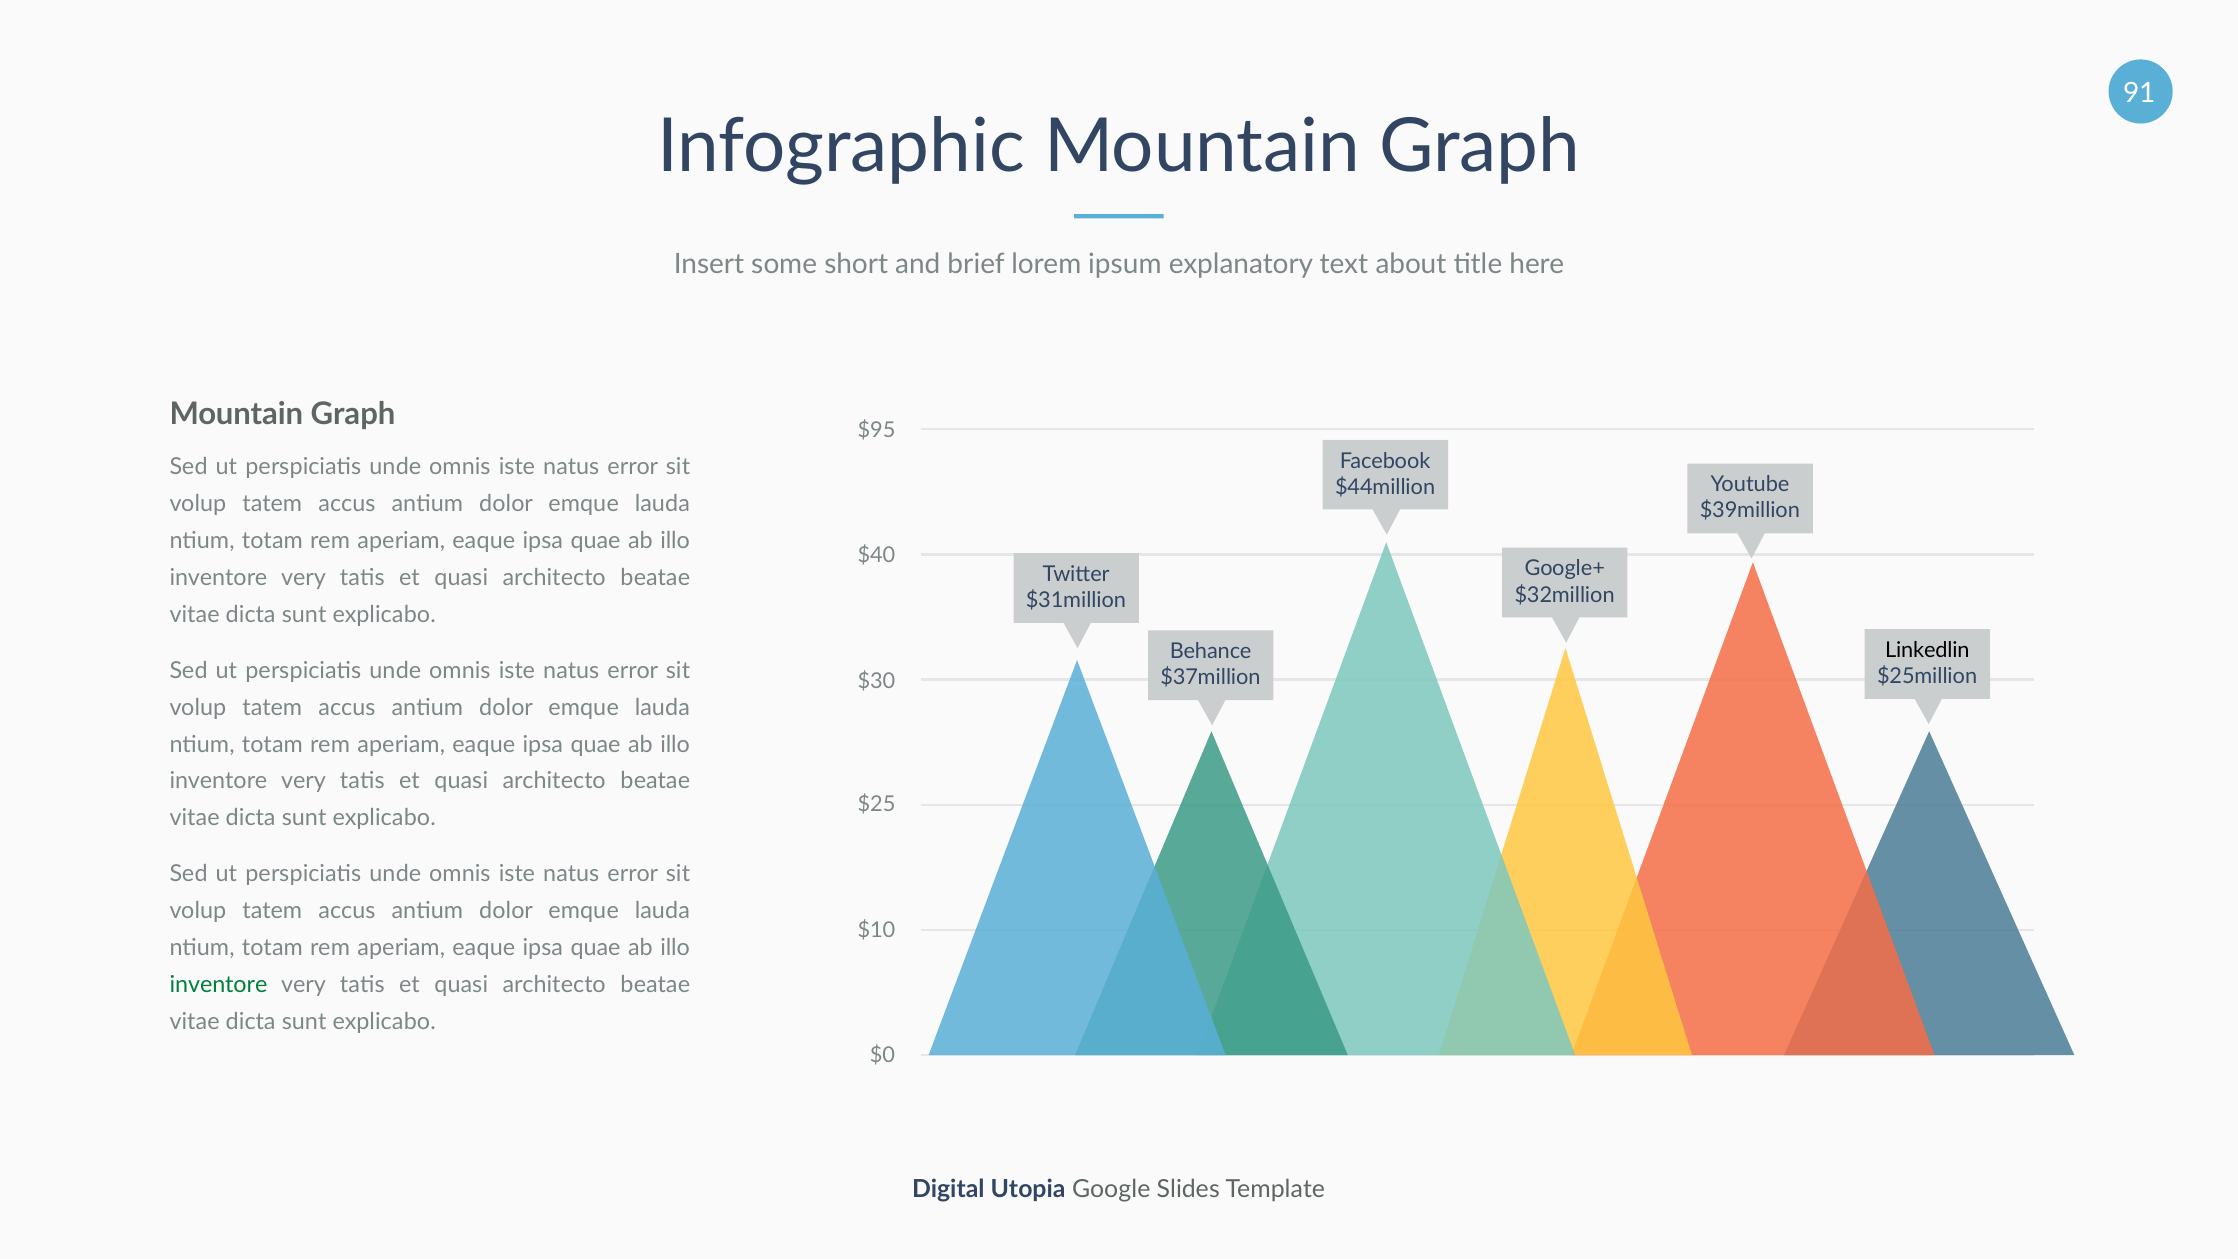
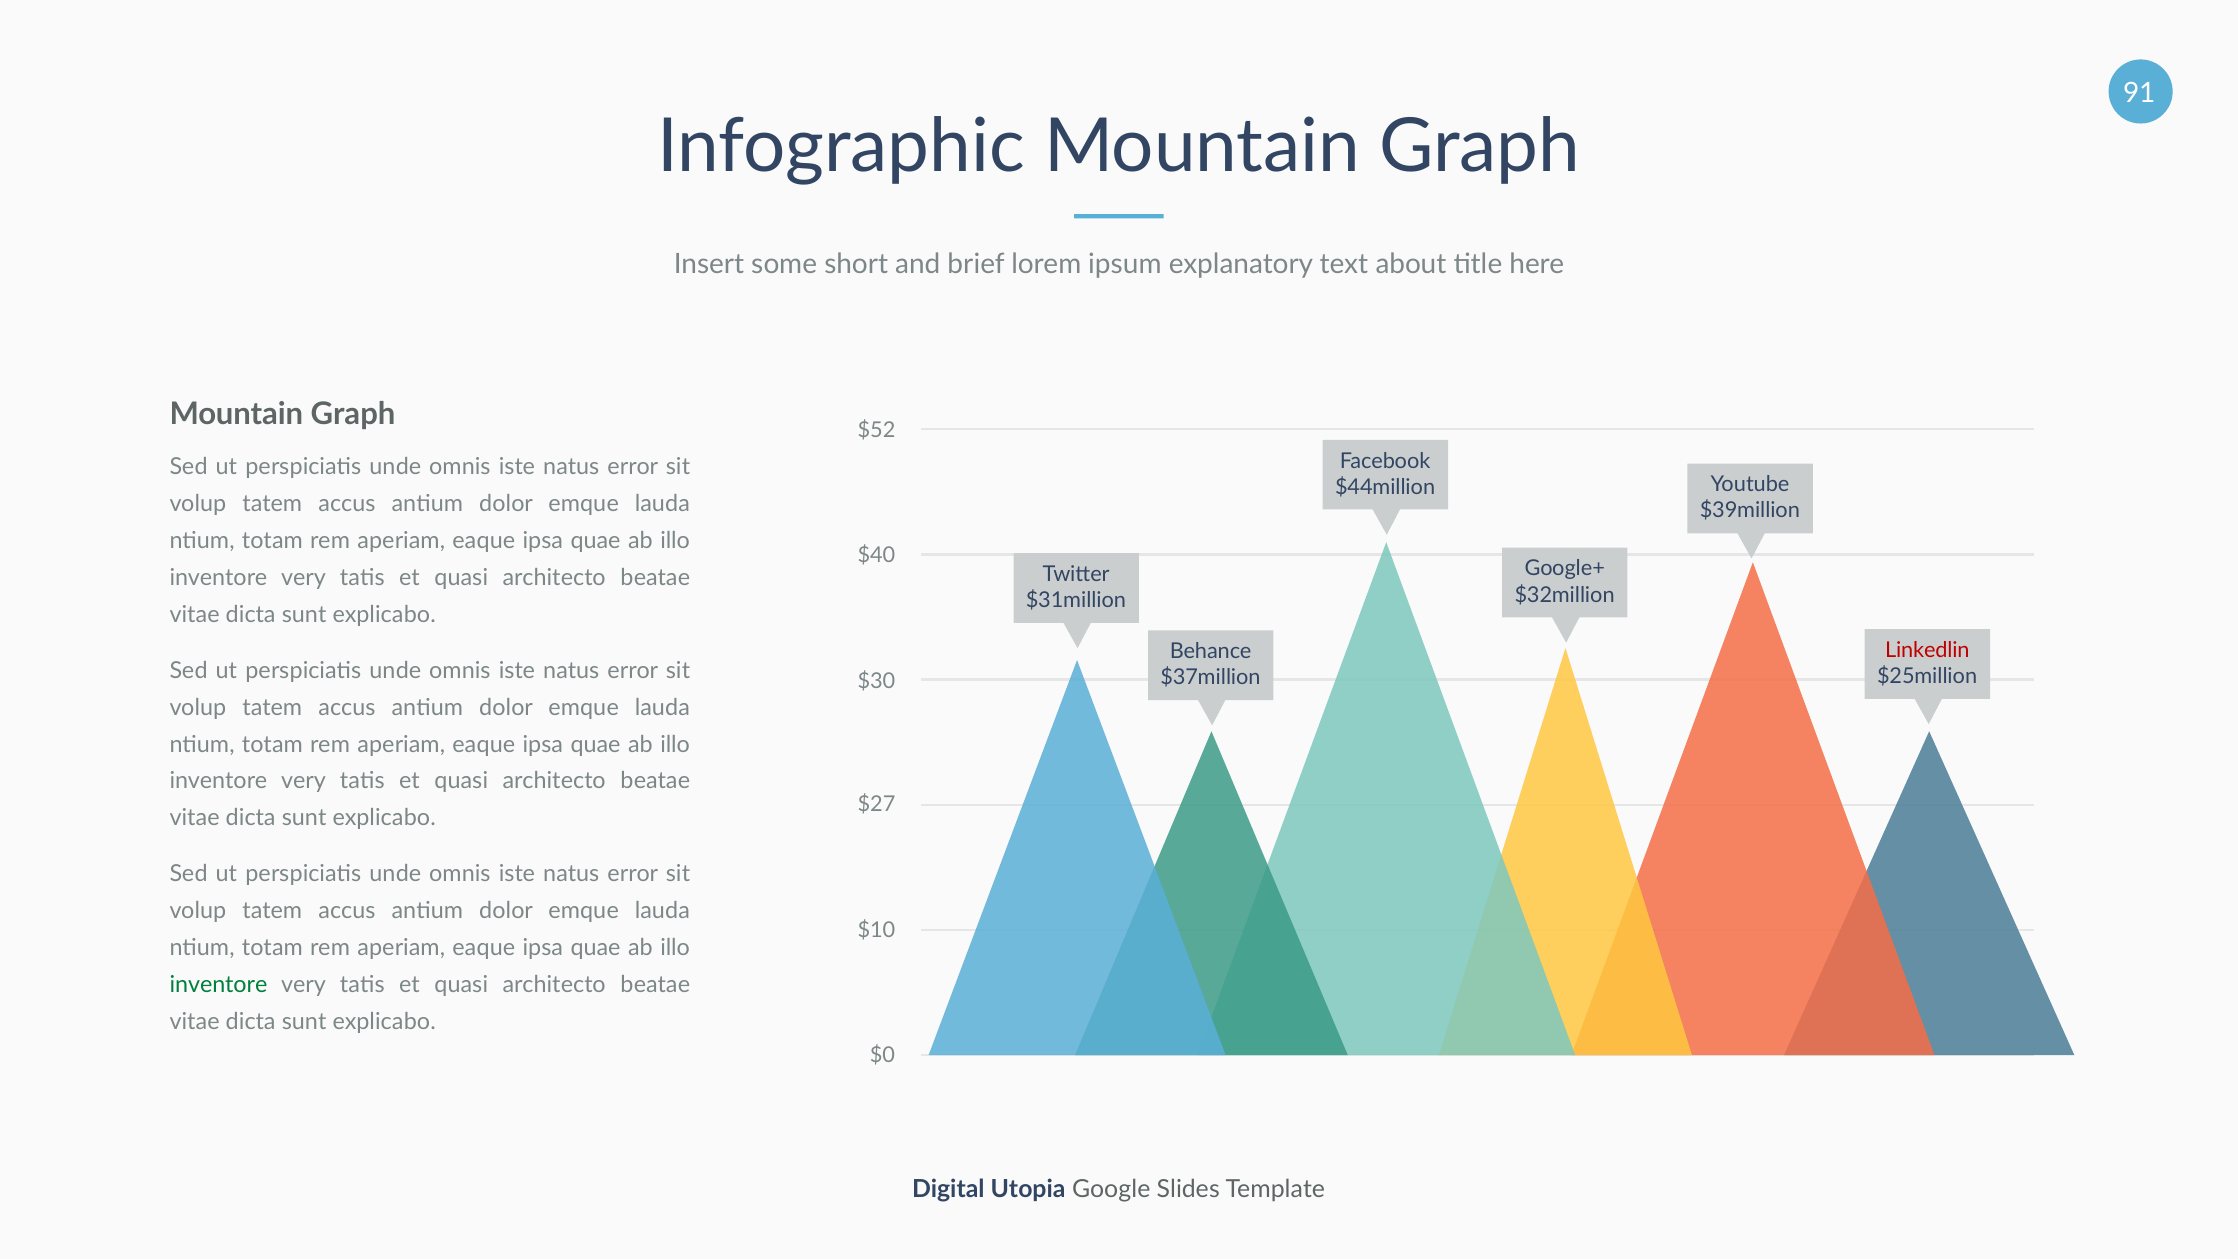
$95: $95 -> $52
Linkedlin colour: black -> red
$25: $25 -> $27
